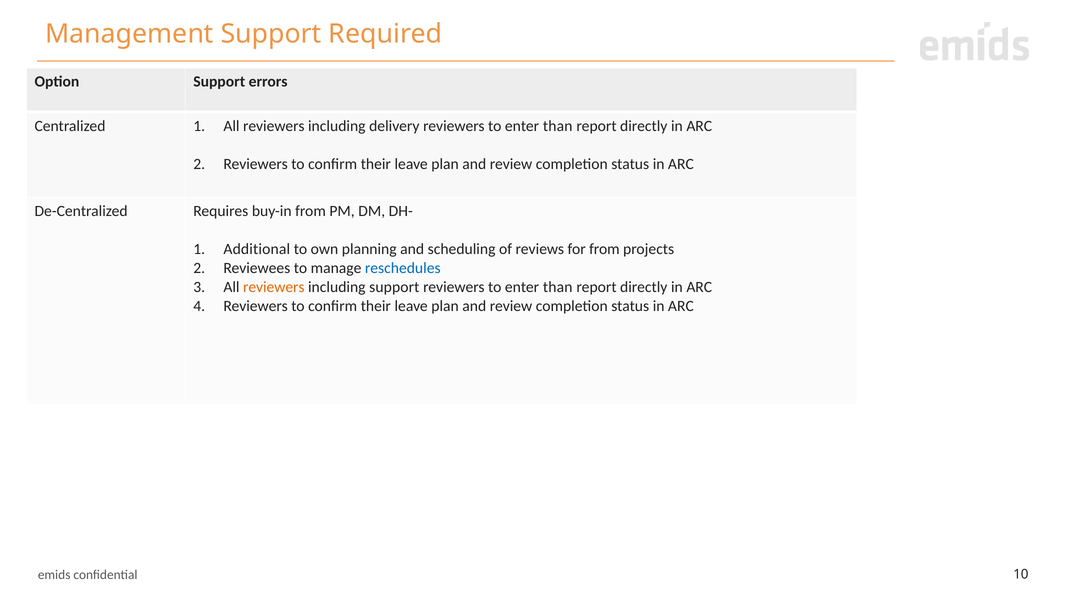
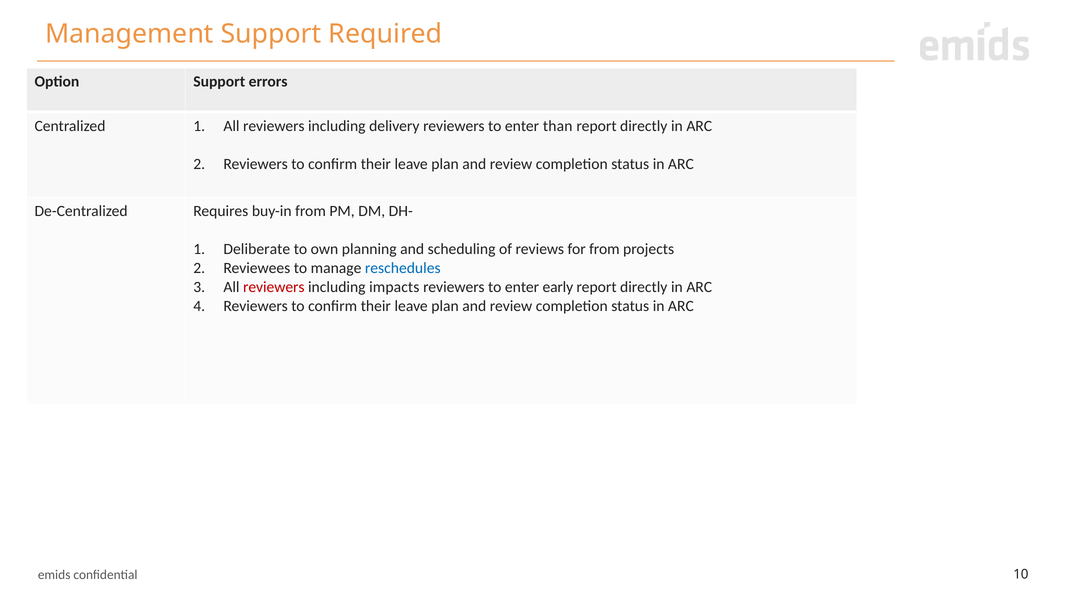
Additional: Additional -> Deliberate
reviewers at (274, 287) colour: orange -> red
including support: support -> impacts
than at (558, 287): than -> early
